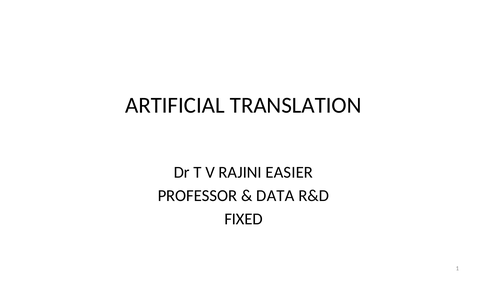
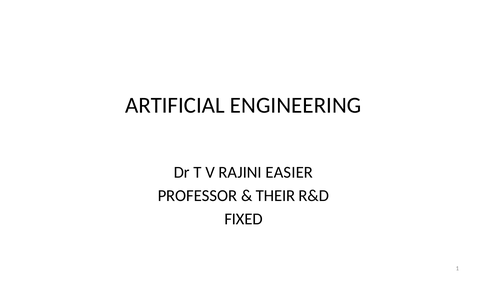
TRANSLATION: TRANSLATION -> ENGINEERING
DATA: DATA -> THEIR
